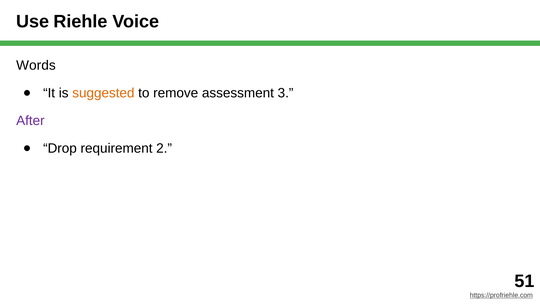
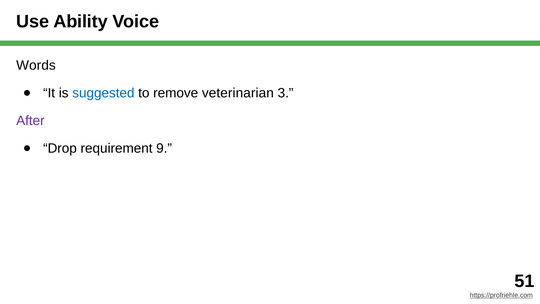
Riehle: Riehle -> Ability
suggested colour: orange -> blue
assessment: assessment -> veterinarian
2: 2 -> 9
